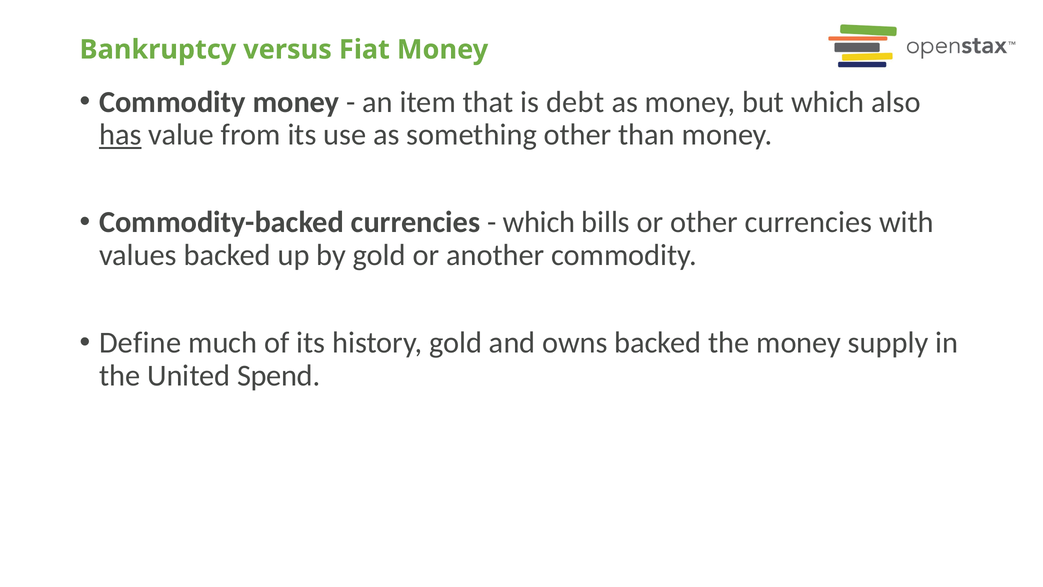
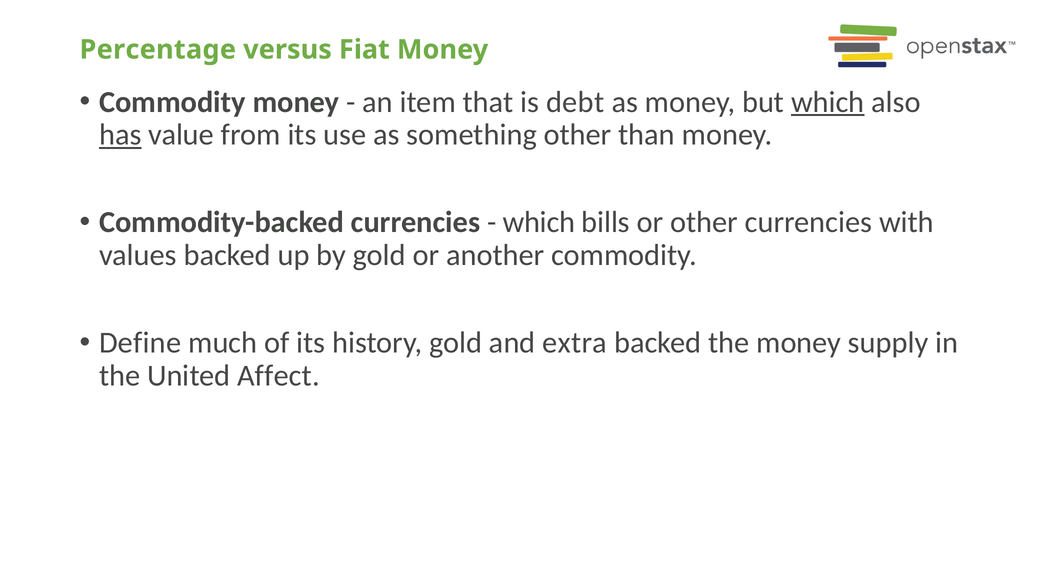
Bankruptcy: Bankruptcy -> Percentage
which at (828, 102) underline: none -> present
owns: owns -> extra
Spend: Spend -> Affect
